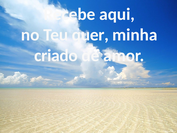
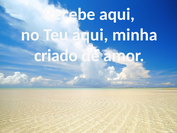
Teu quer: quer -> aqui
